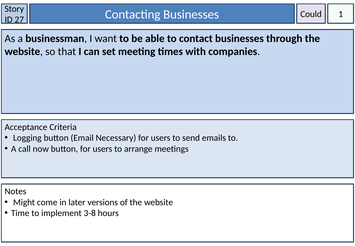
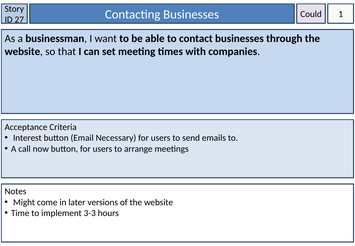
Logging: Logging -> Interest
3-8: 3-8 -> 3-3
